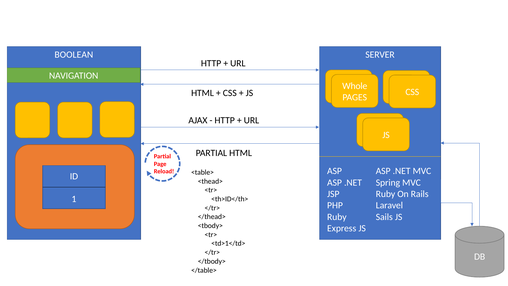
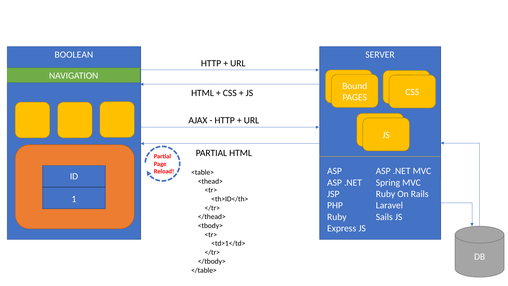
Whole: Whole -> Bound
